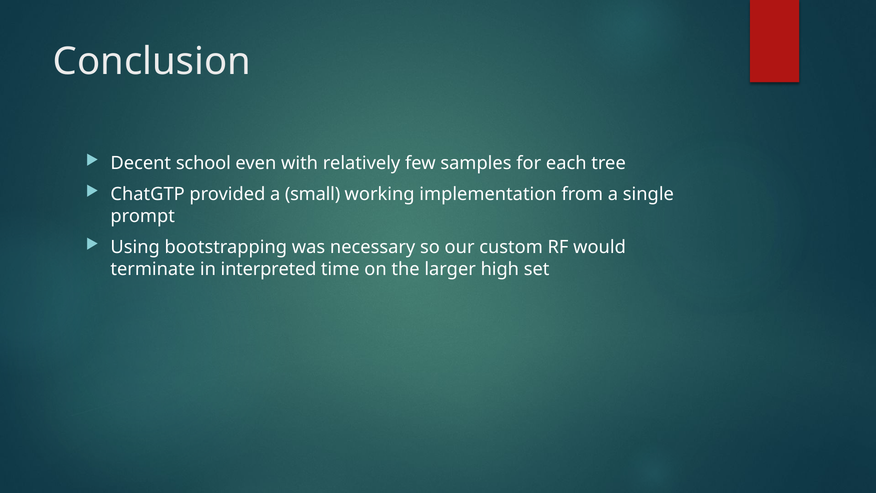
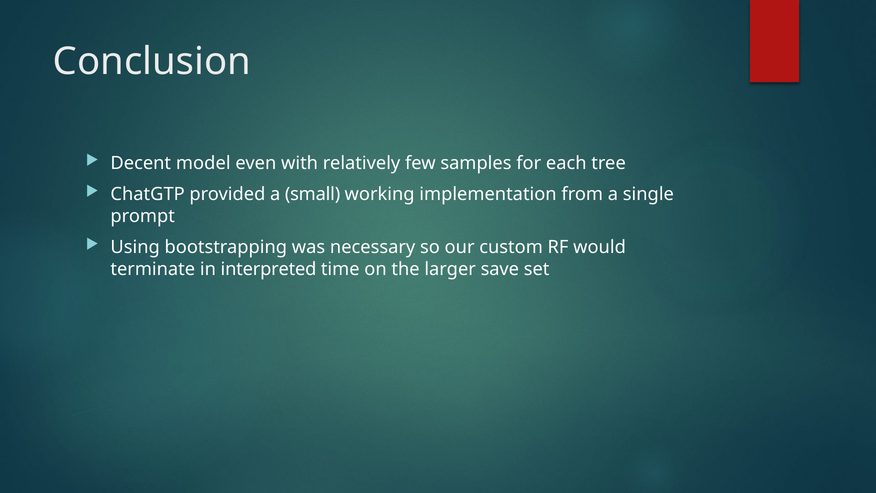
school: school -> model
high: high -> save
